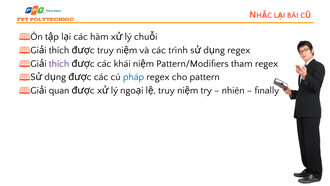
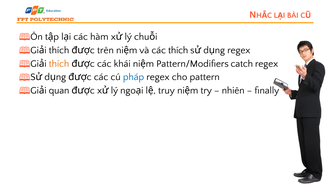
truy at (105, 50): truy -> trên
các trình: trình -> thích
thích at (59, 63) colour: purple -> orange
tham: tham -> catch
